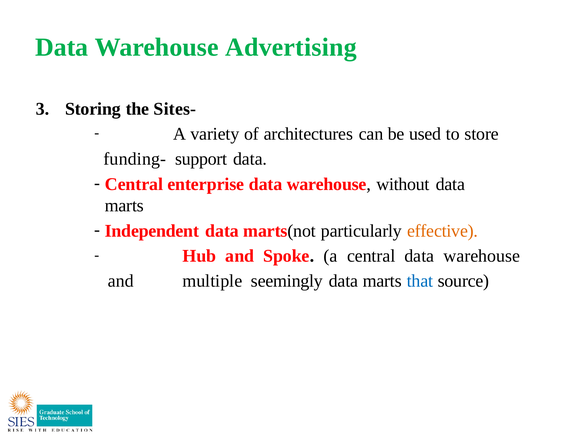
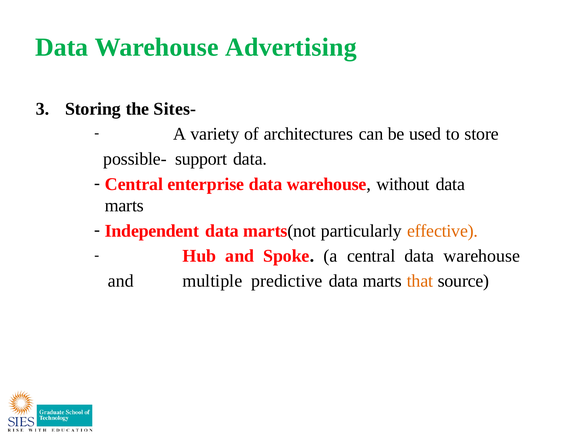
funding-: funding- -> possible-
seemingly: seemingly -> predictive
that colour: blue -> orange
